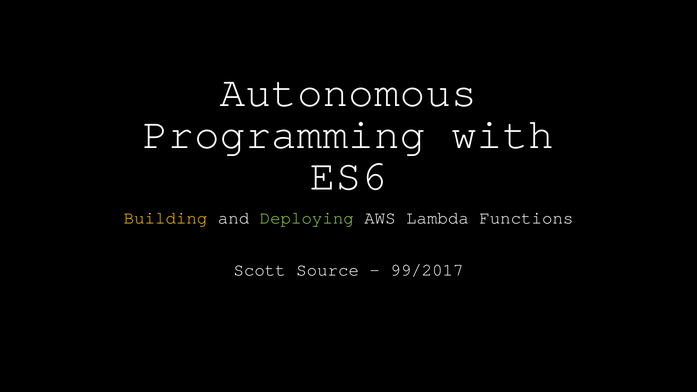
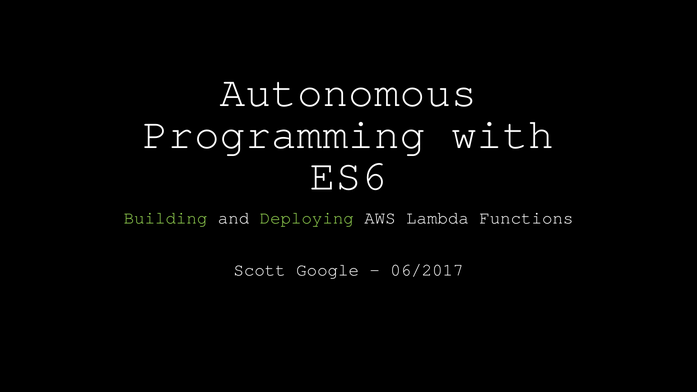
Building colour: yellow -> light green
Source: Source -> Google
99/2017: 99/2017 -> 06/2017
